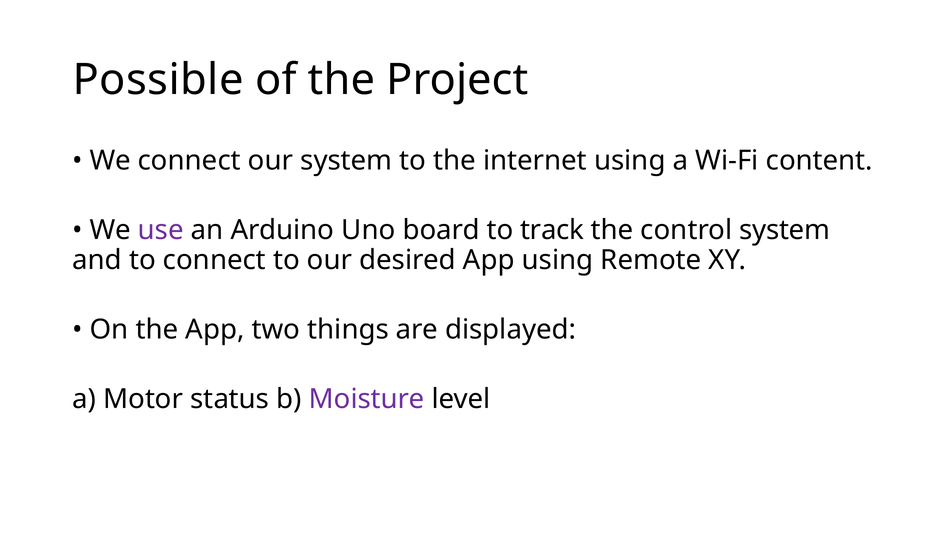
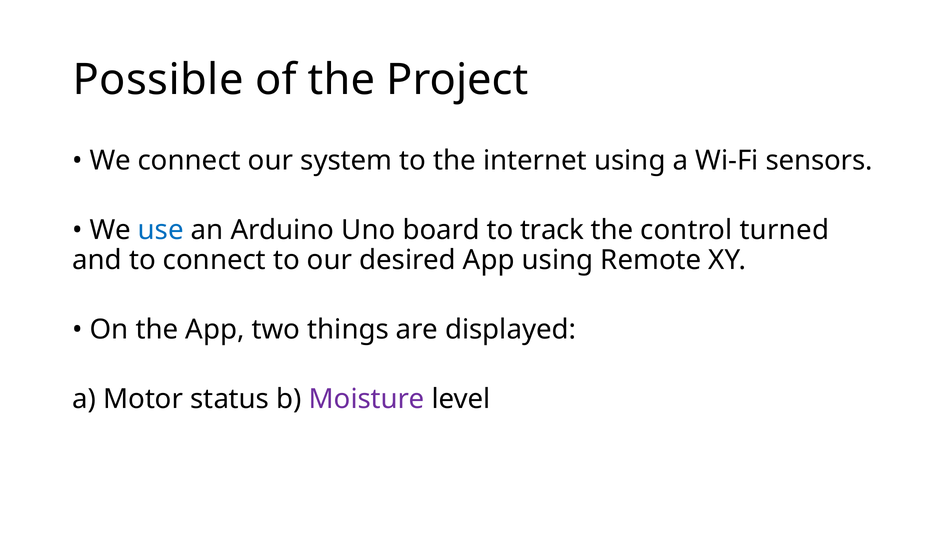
content: content -> sensors
use colour: purple -> blue
control system: system -> turned
